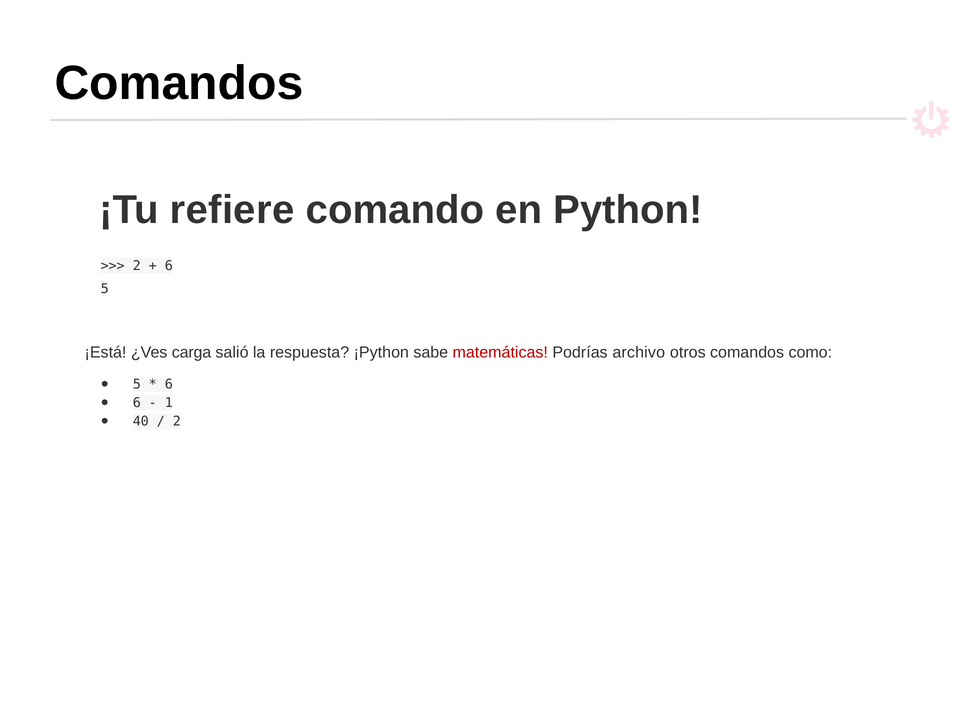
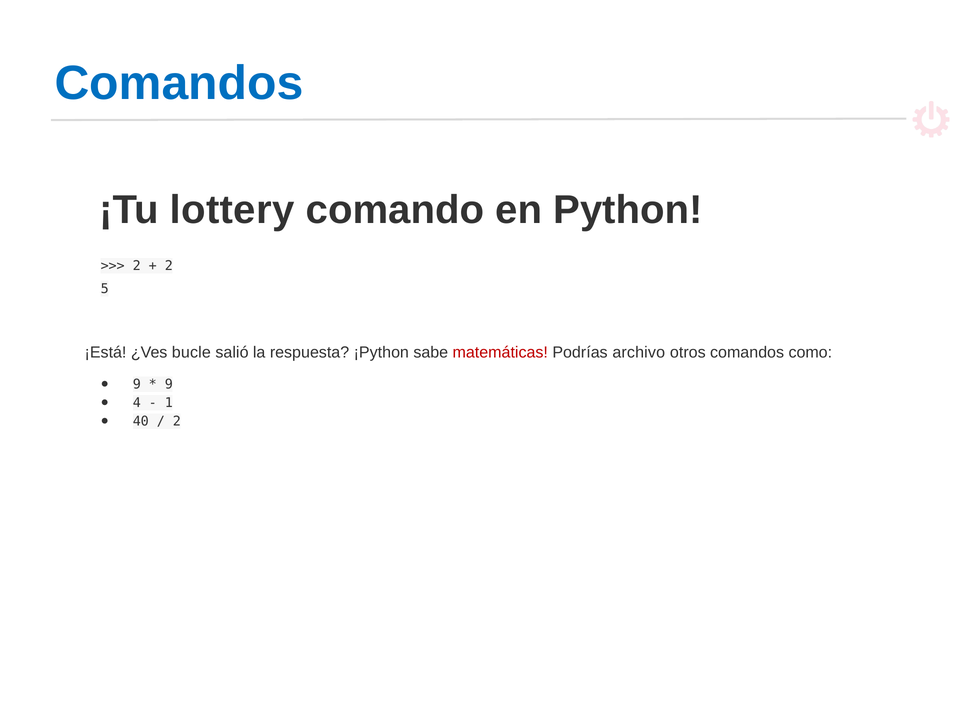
Comandos at (179, 83) colour: black -> blue
refiere: refiere -> lottery
6 at (169, 266): 6 -> 2
carga: carga -> bucle
5 at (137, 384): 5 -> 9
6 at (169, 384): 6 -> 9
6 at (137, 403): 6 -> 4
